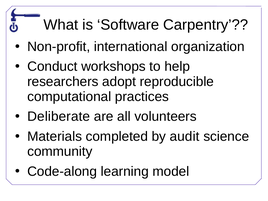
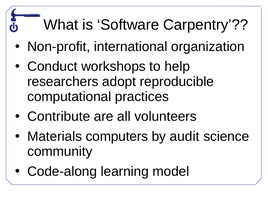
Deliberate: Deliberate -> Contribute
completed: completed -> computers
